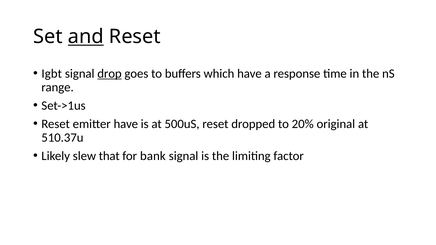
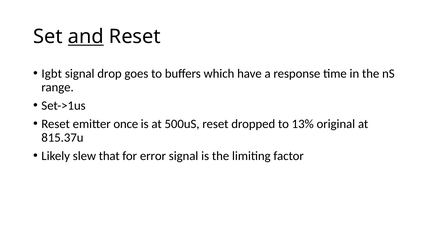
drop underline: present -> none
emitter have: have -> once
20%: 20% -> 13%
510.37u: 510.37u -> 815.37u
bank: bank -> error
